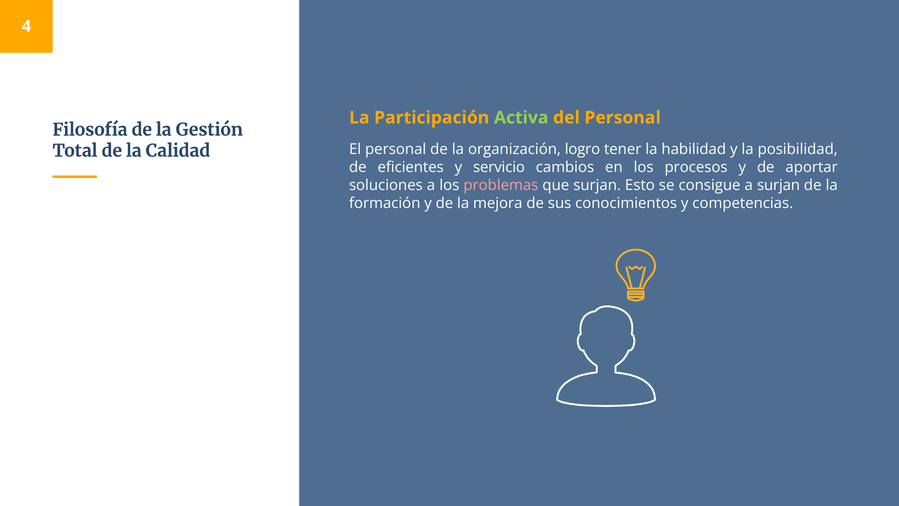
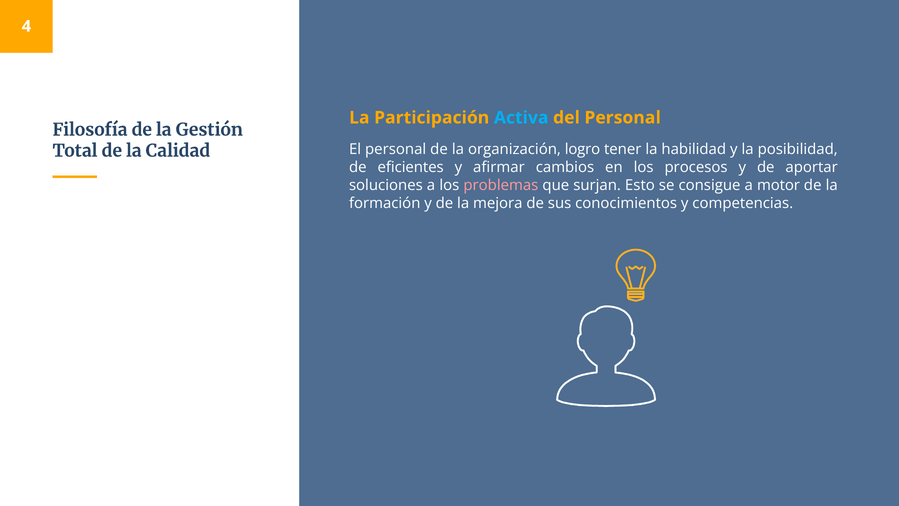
Activa colour: light green -> light blue
servicio: servicio -> afirmar
a surjan: surjan -> motor
